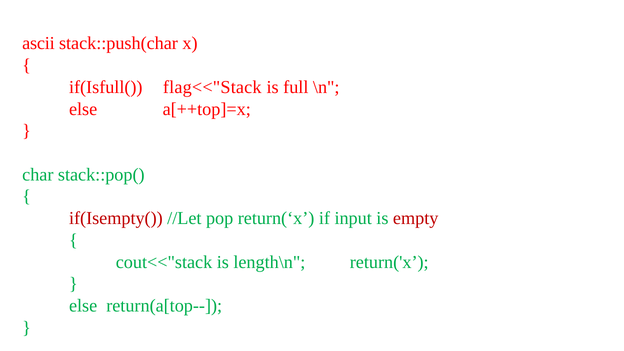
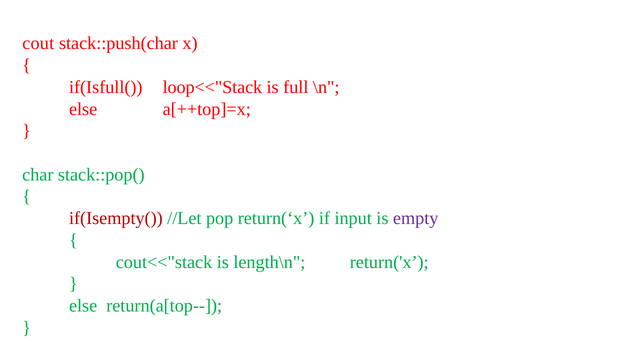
ascii: ascii -> cout
flag<<"Stack: flag<<"Stack -> loop<<"Stack
empty colour: red -> purple
